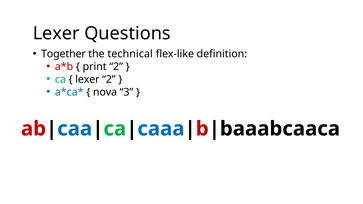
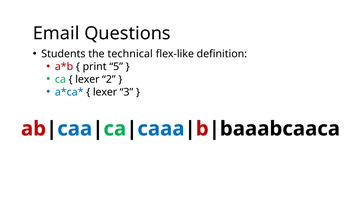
Lexer at (56, 33): Lexer -> Email
Together: Together -> Students
print 2: 2 -> 5
nova at (105, 92): nova -> lexer
